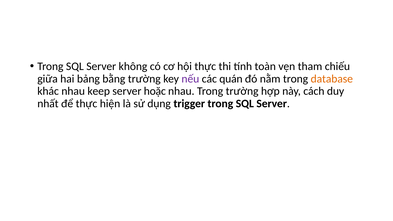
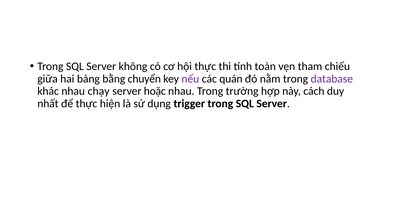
bằng trường: trường -> chuyển
database colour: orange -> purple
keep: keep -> chạy
